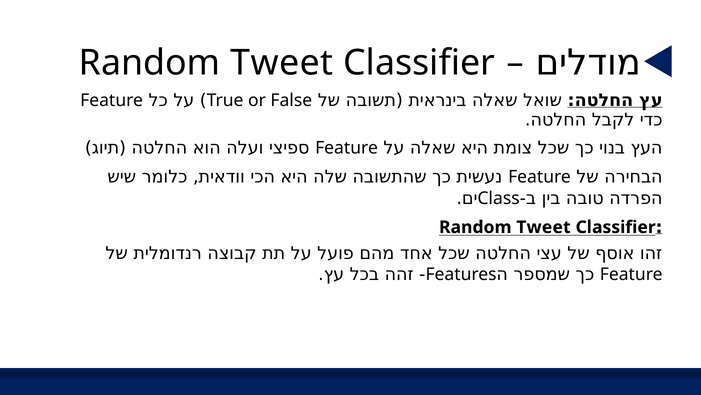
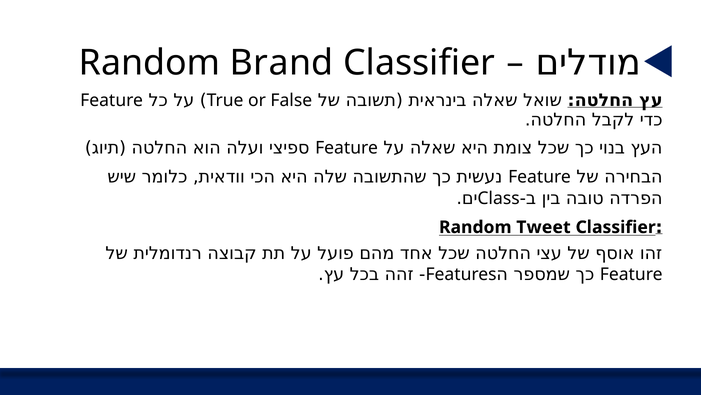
Tweet at (282, 63): Tweet -> Brand
